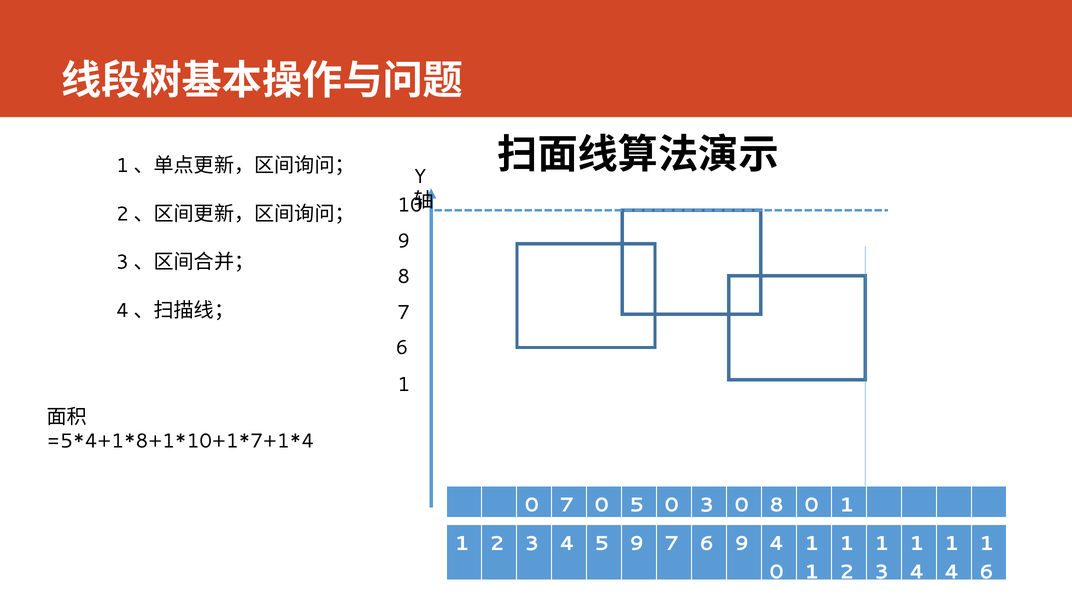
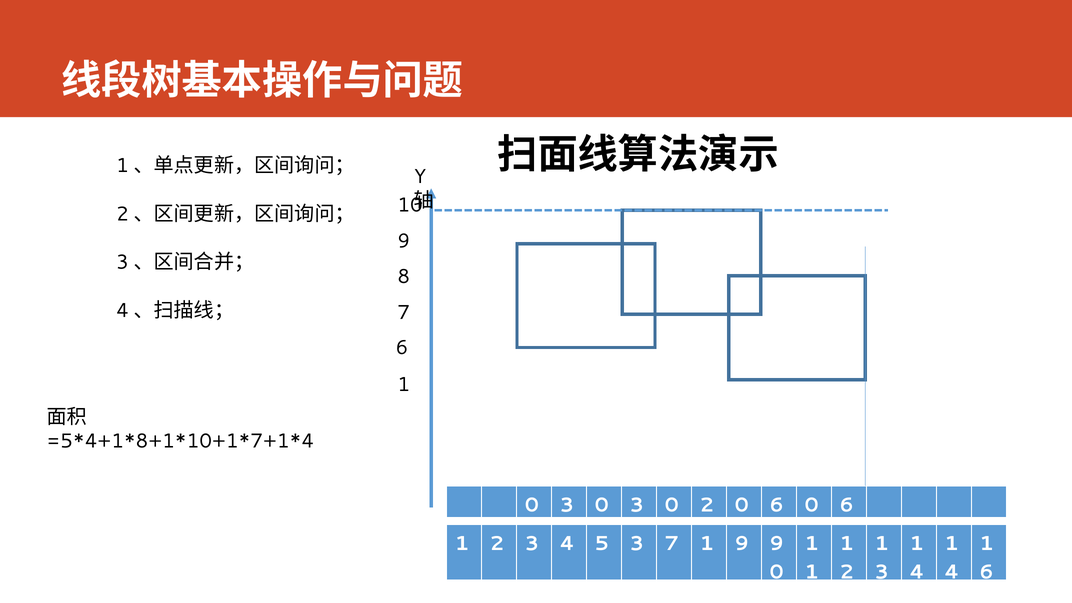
7 at (567, 505): 7 -> 3
5 at (637, 505): 5 -> 3
0 3: 3 -> 2
8 at (777, 505): 8 -> 6
1 at (847, 505): 1 -> 6
5 9: 9 -> 3
7 6: 6 -> 1
9 4: 4 -> 9
